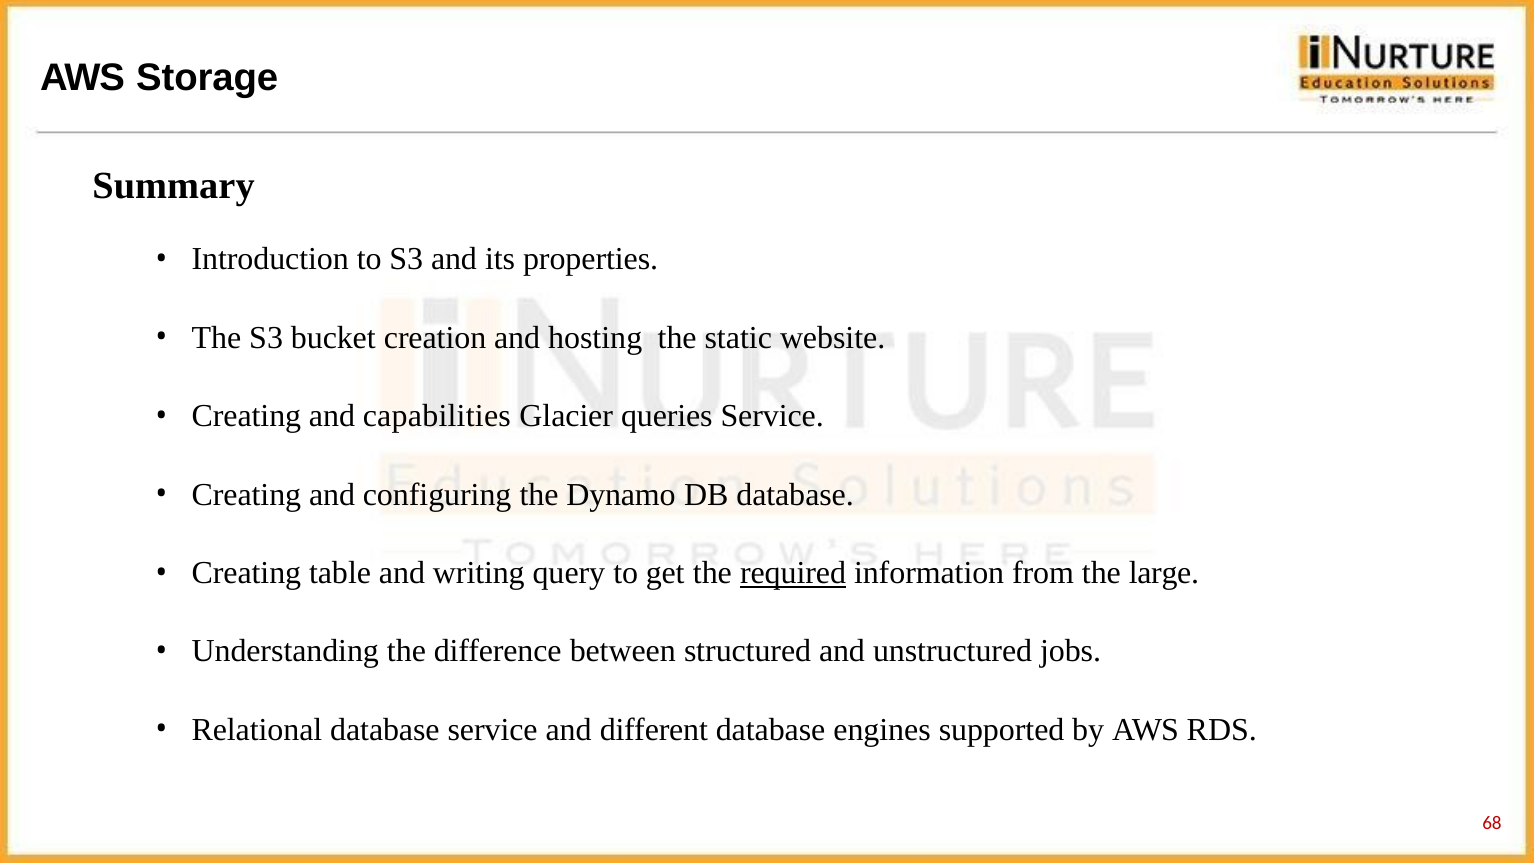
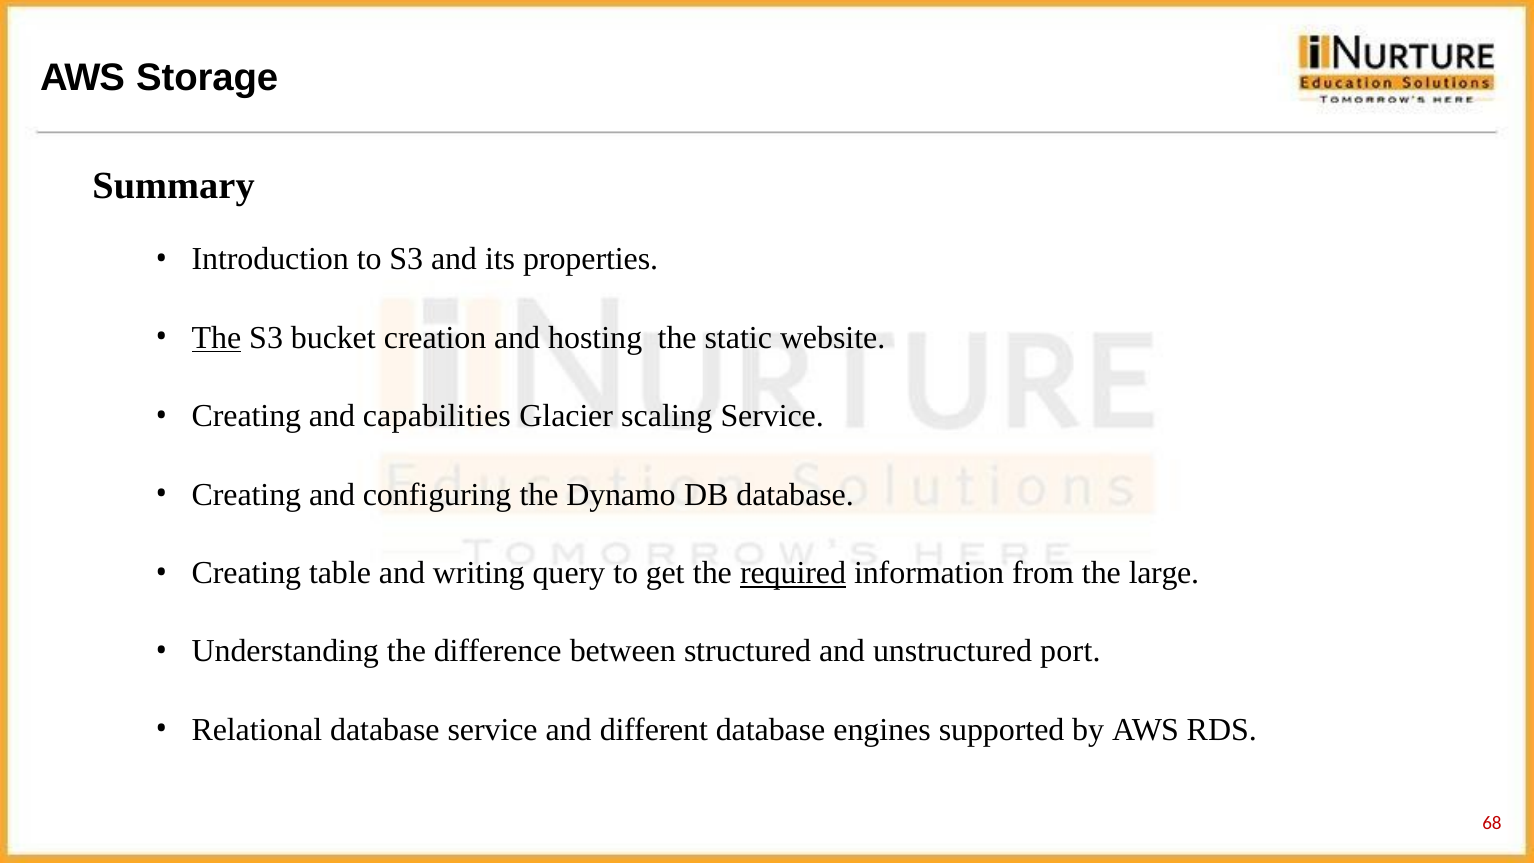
The at (216, 338) underline: none -> present
queries: queries -> scaling
jobs: jobs -> port
